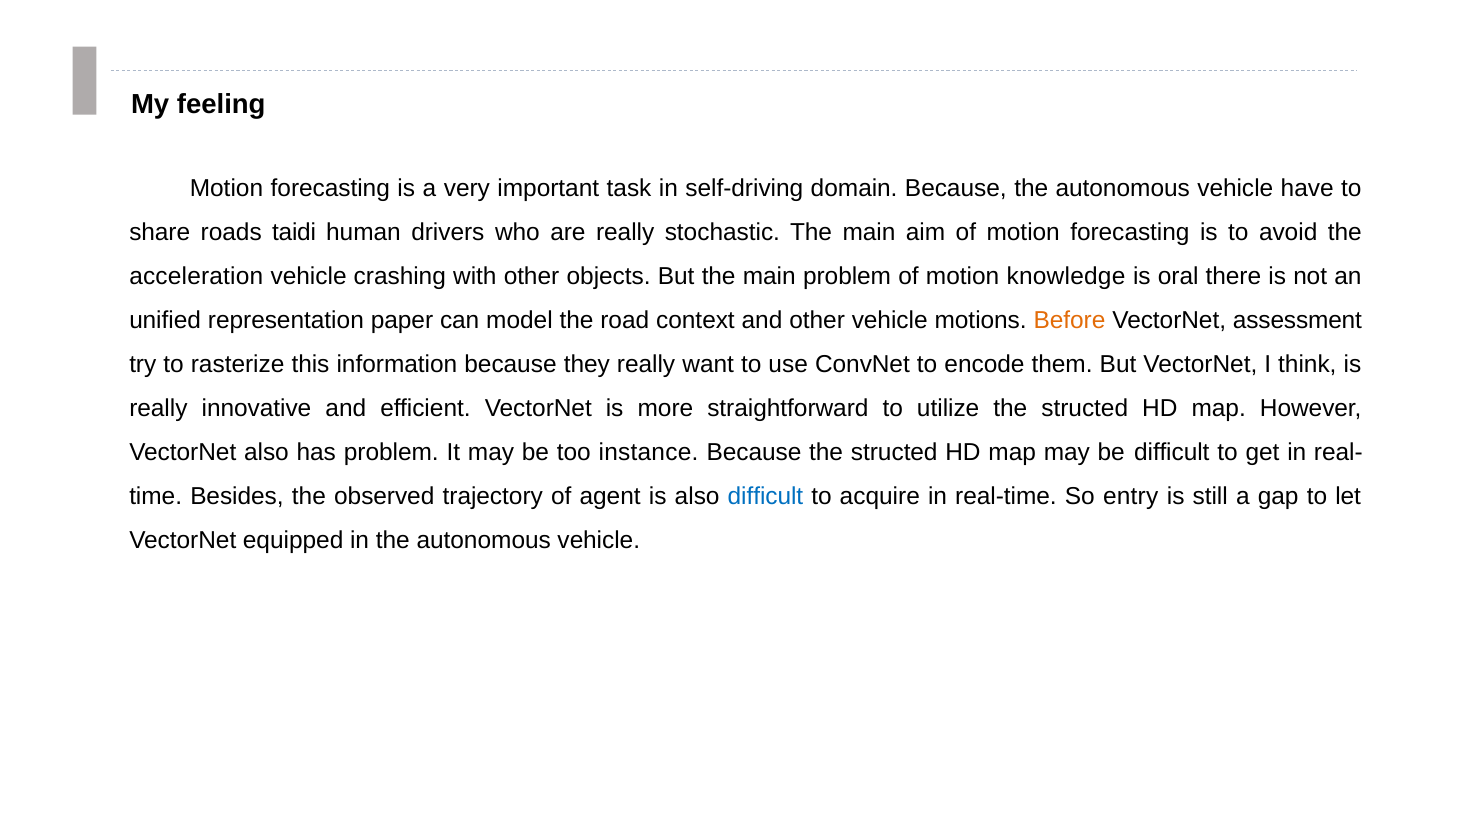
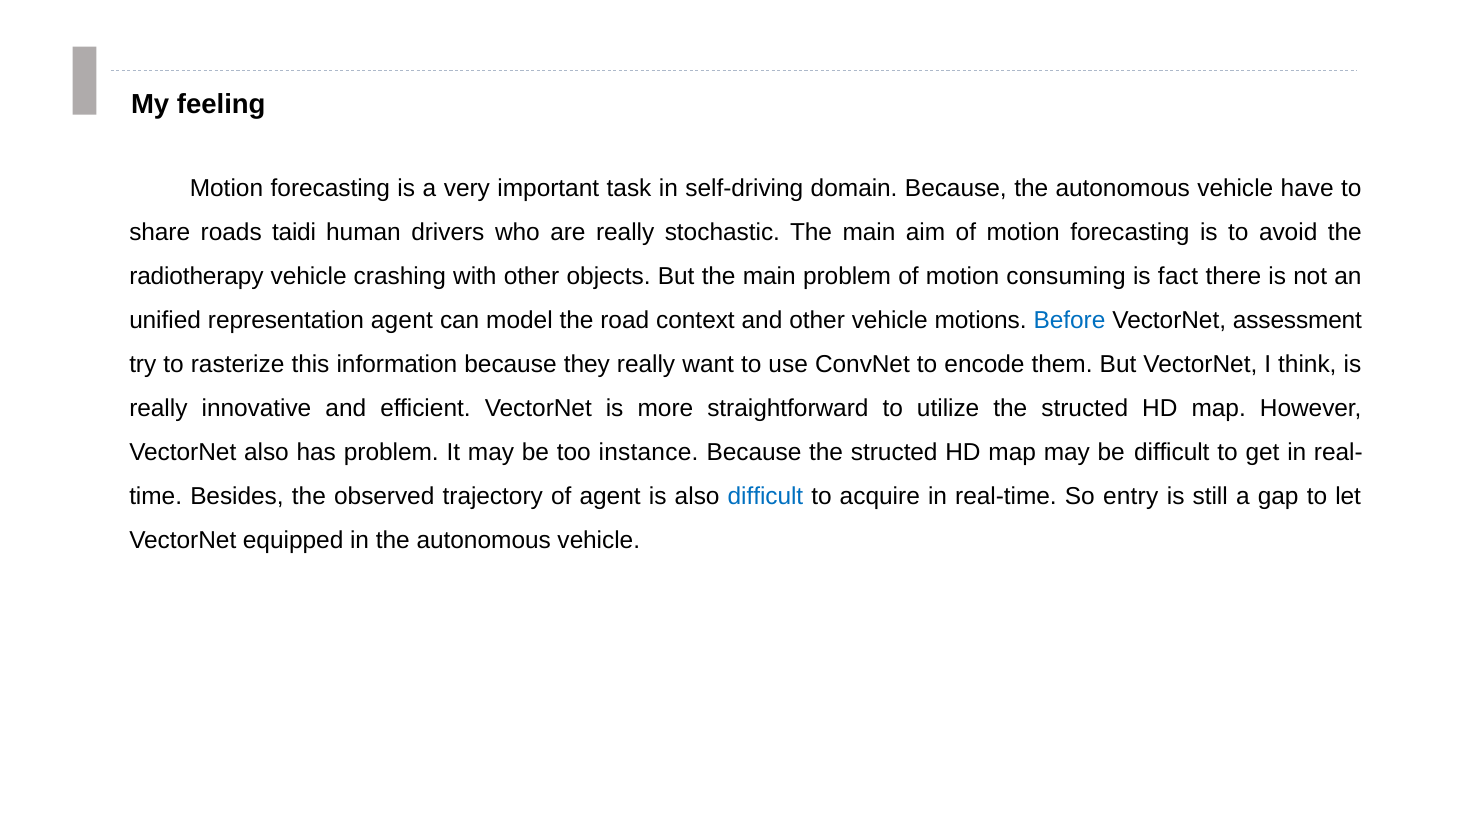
acceleration: acceleration -> radiotherapy
knowledge: knowledge -> consuming
oral: oral -> fact
representation paper: paper -> agent
Before colour: orange -> blue
